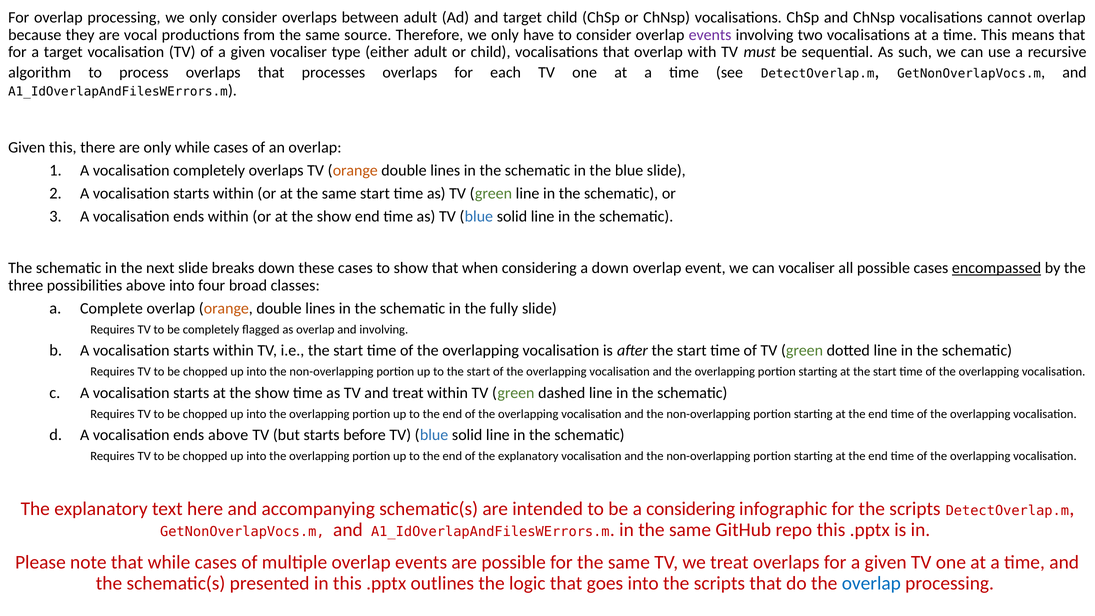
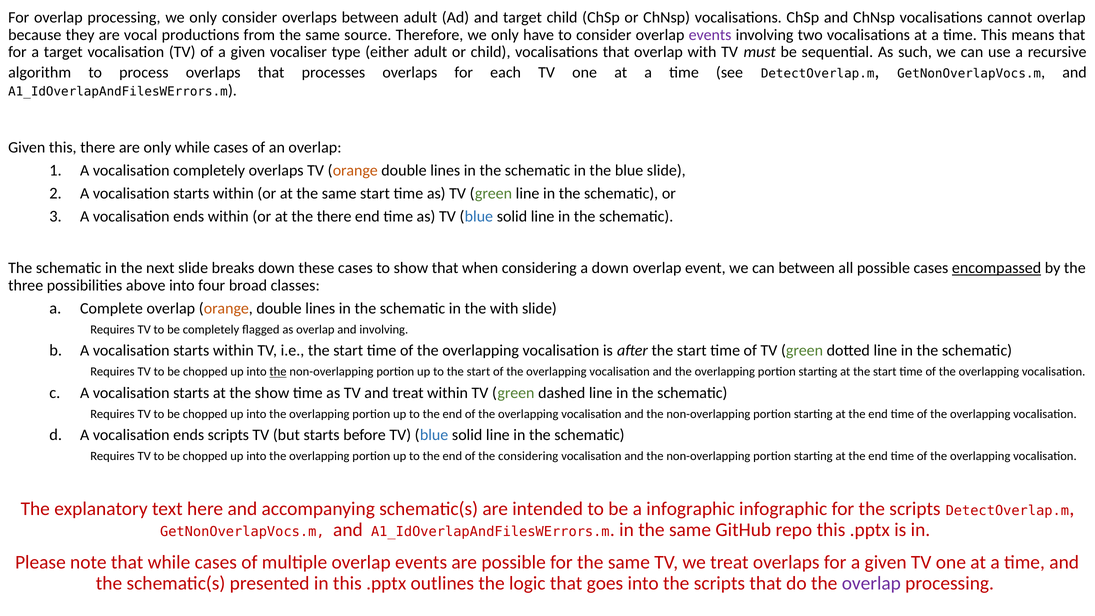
or at the show: show -> there
can vocaliser: vocaliser -> between
the fully: fully -> with
the at (278, 372) underline: none -> present
ends above: above -> scripts
of the explanatory: explanatory -> considering
a considering: considering -> infographic
overlap at (871, 583) colour: blue -> purple
